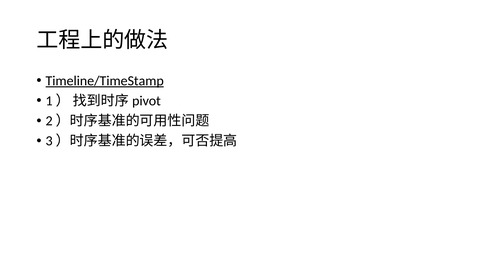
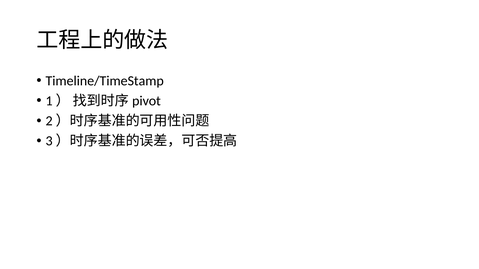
Timeline/TimeStamp underline: present -> none
